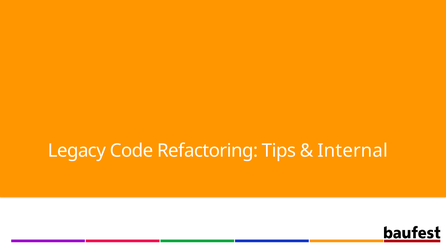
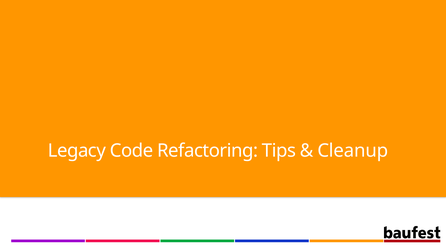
Internal: Internal -> Cleanup
